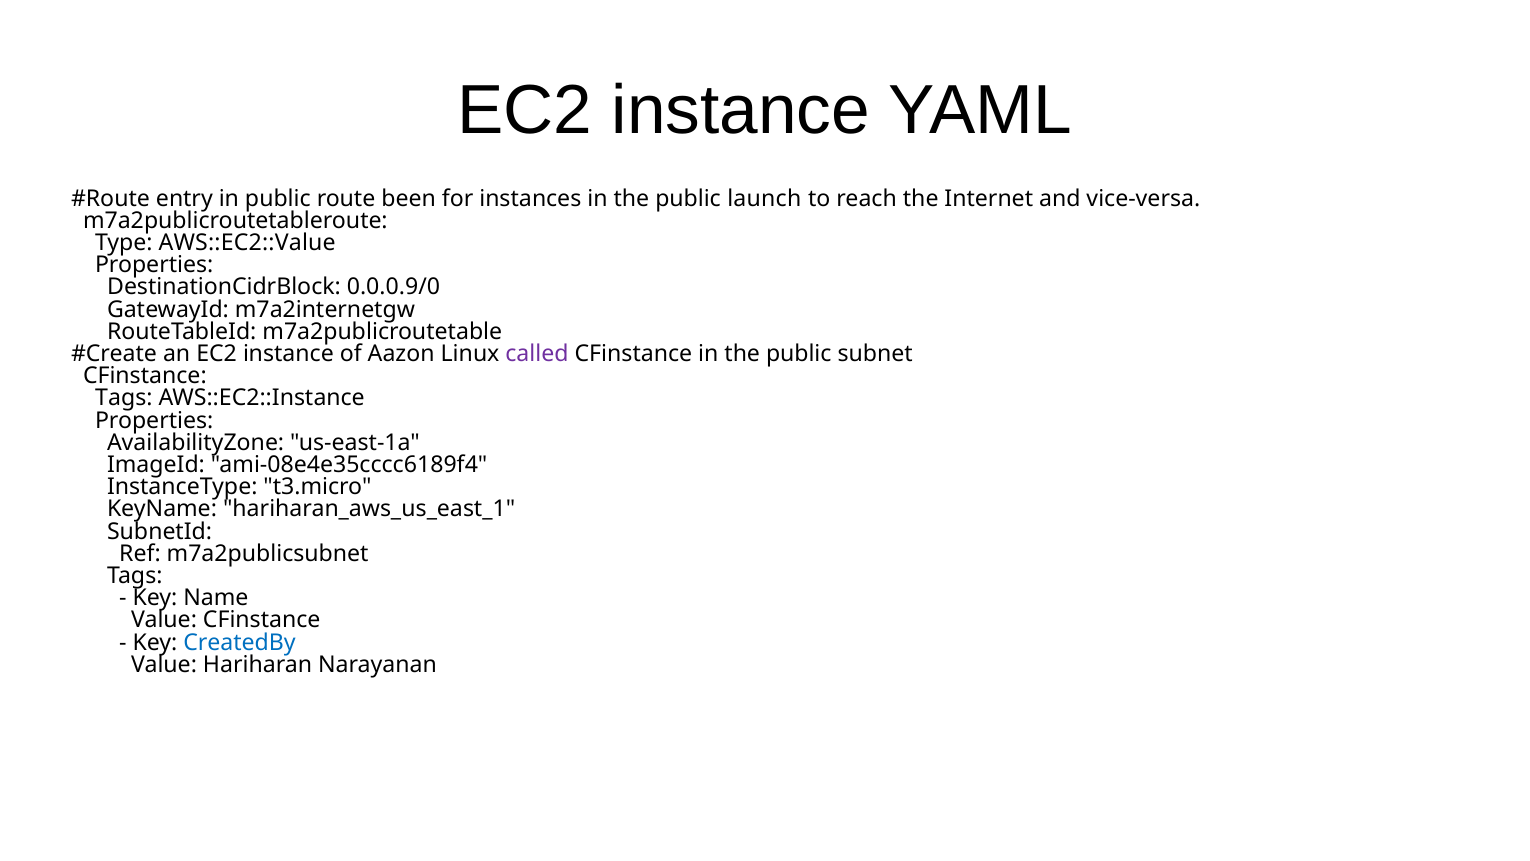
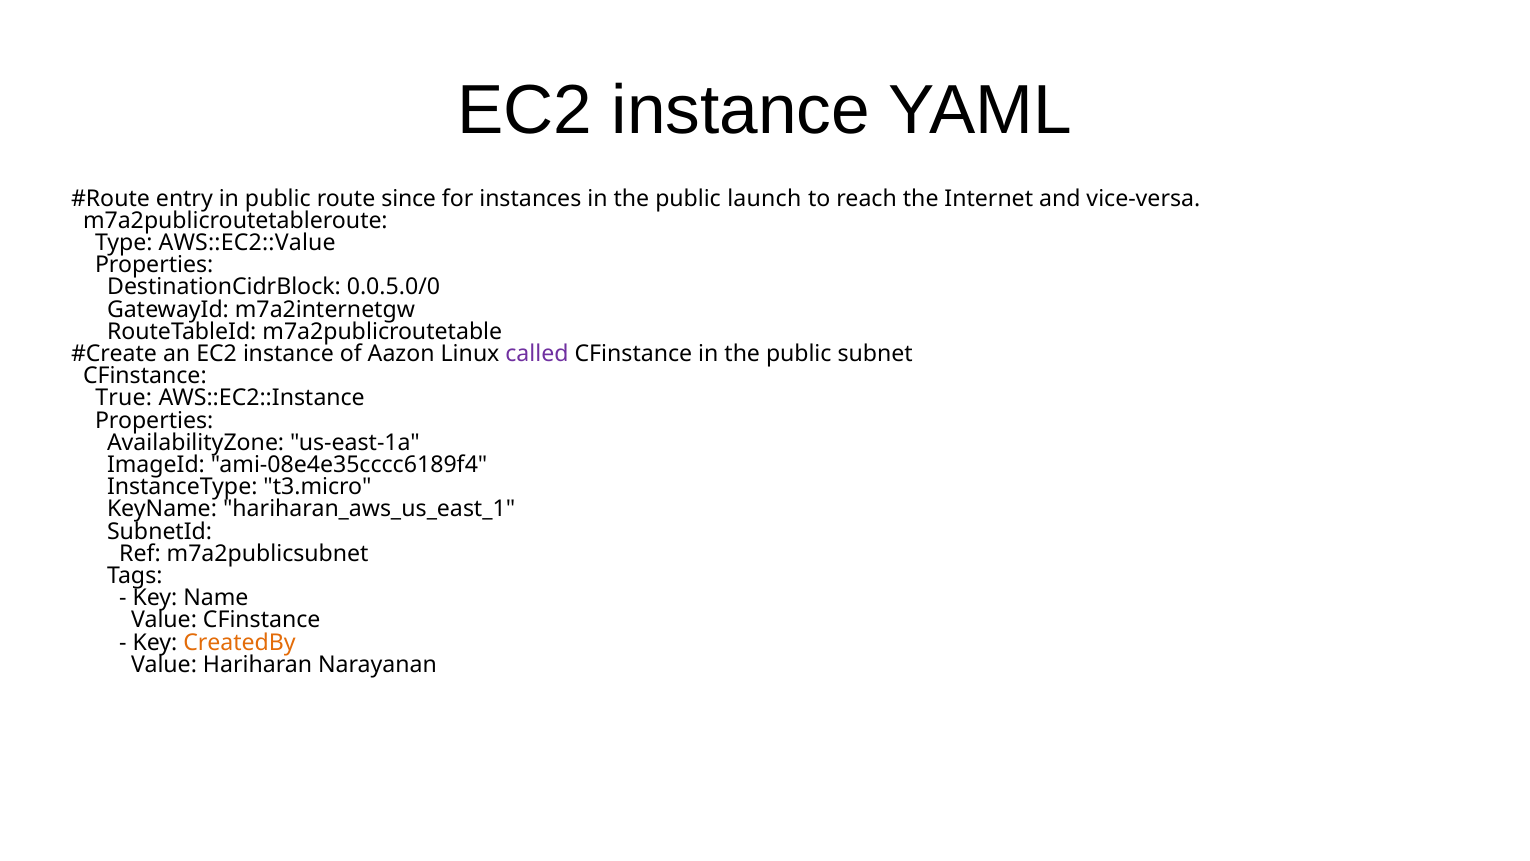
been: been -> since
0.0.0.9/0: 0.0.0.9/0 -> 0.0.5.0/0
Tags at (124, 398): Tags -> True
CreatedBy colour: blue -> orange
